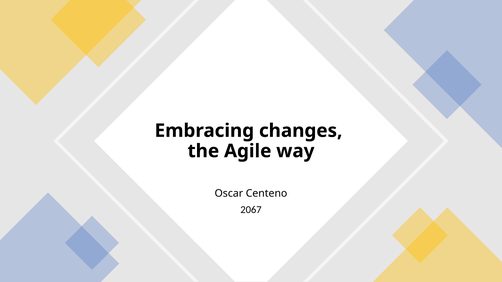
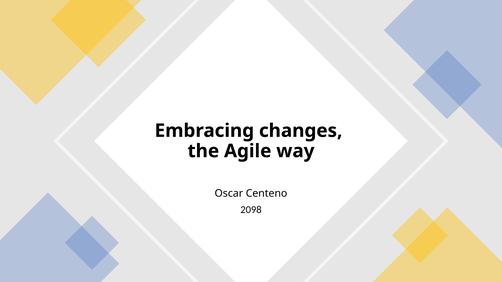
2067: 2067 -> 2098
